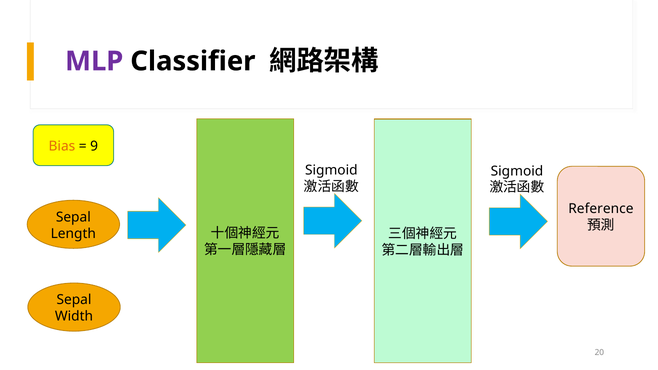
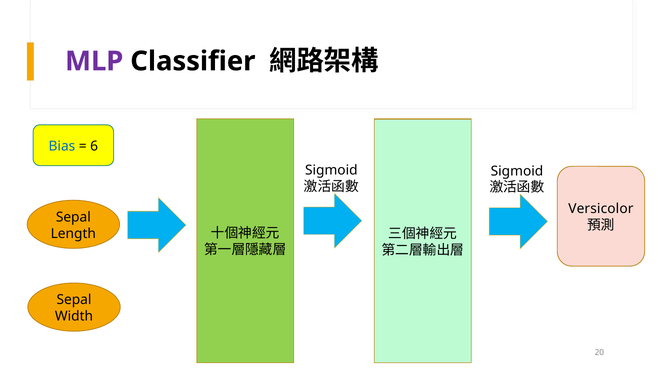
Bias colour: orange -> blue
9: 9 -> 6
Reference: Reference -> Versicolor
